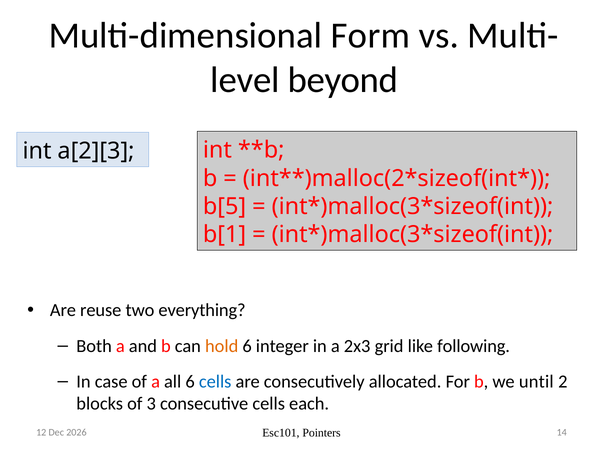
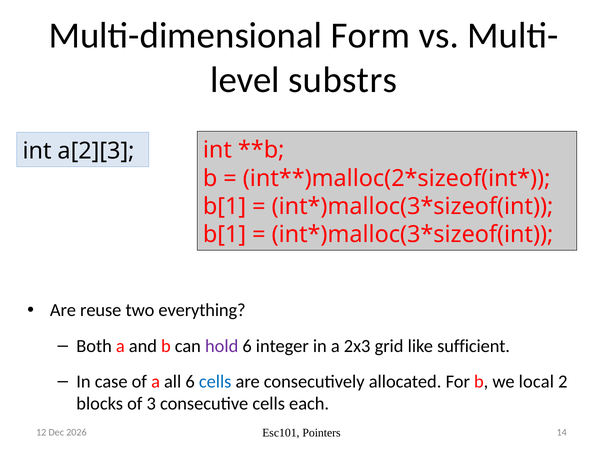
beyond: beyond -> substrs
b[5 at (225, 206): b[5 -> b[1
hold colour: orange -> purple
following: following -> sufficient
until: until -> local
